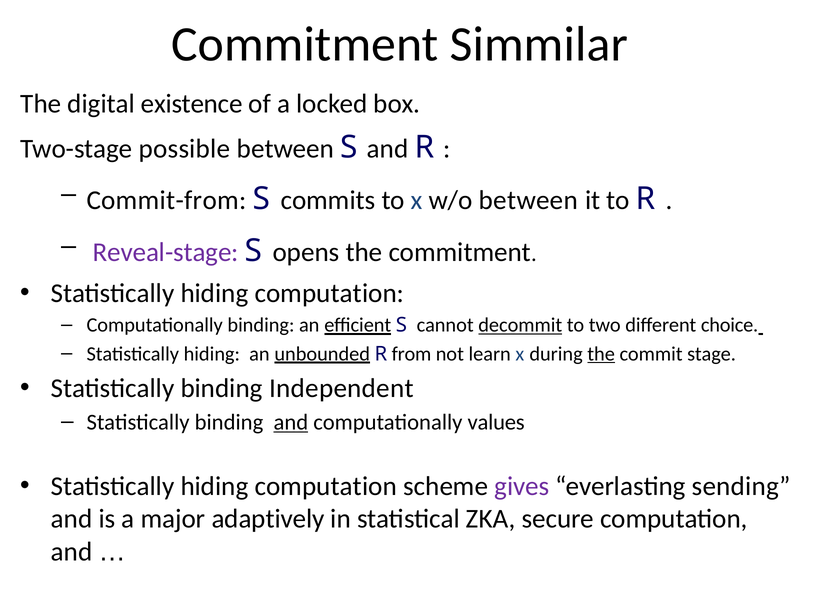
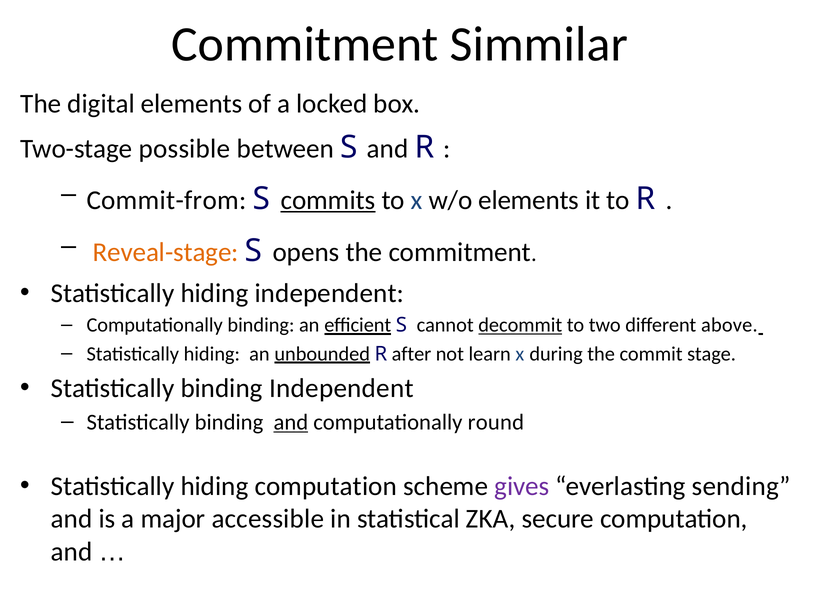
digital existence: existence -> elements
commits underline: none -> present
w/o between: between -> elements
Reveal-stage colour: purple -> orange
computation at (329, 293): computation -> independent
choice: choice -> above
from: from -> after
the at (601, 353) underline: present -> none
values: values -> round
adaptively: adaptively -> accessible
